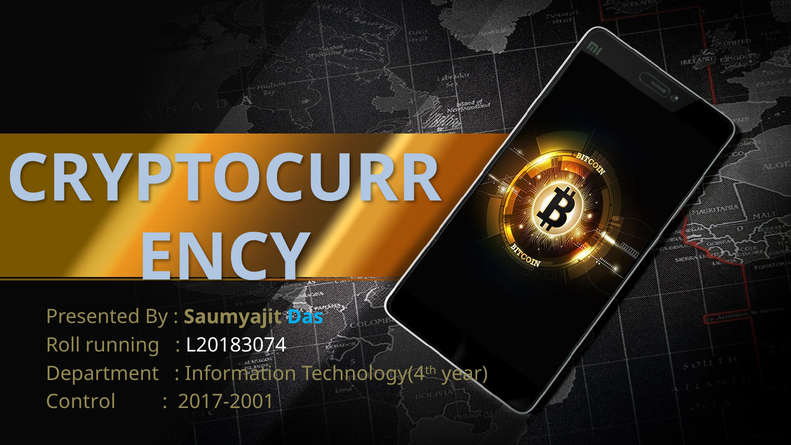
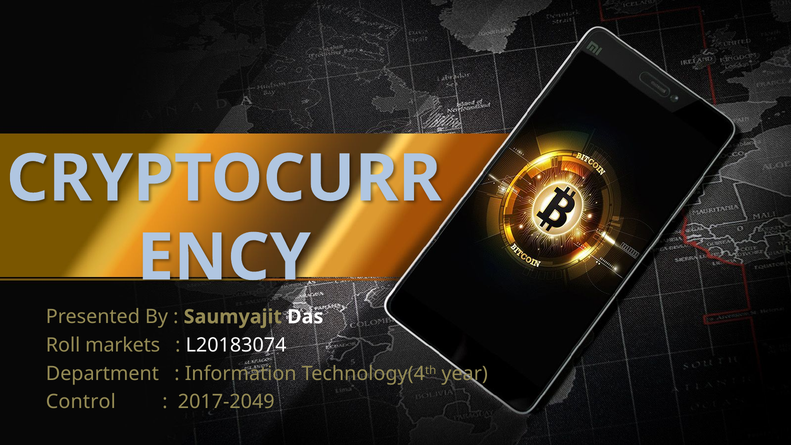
Das colour: light blue -> white
running: running -> markets
2017-2001: 2017-2001 -> 2017-2049
